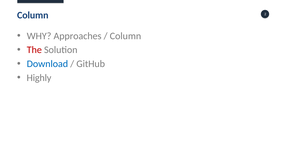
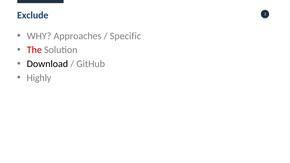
Column at (33, 15): Column -> Exclude
Column at (125, 36): Column -> Specific
Download colour: blue -> black
